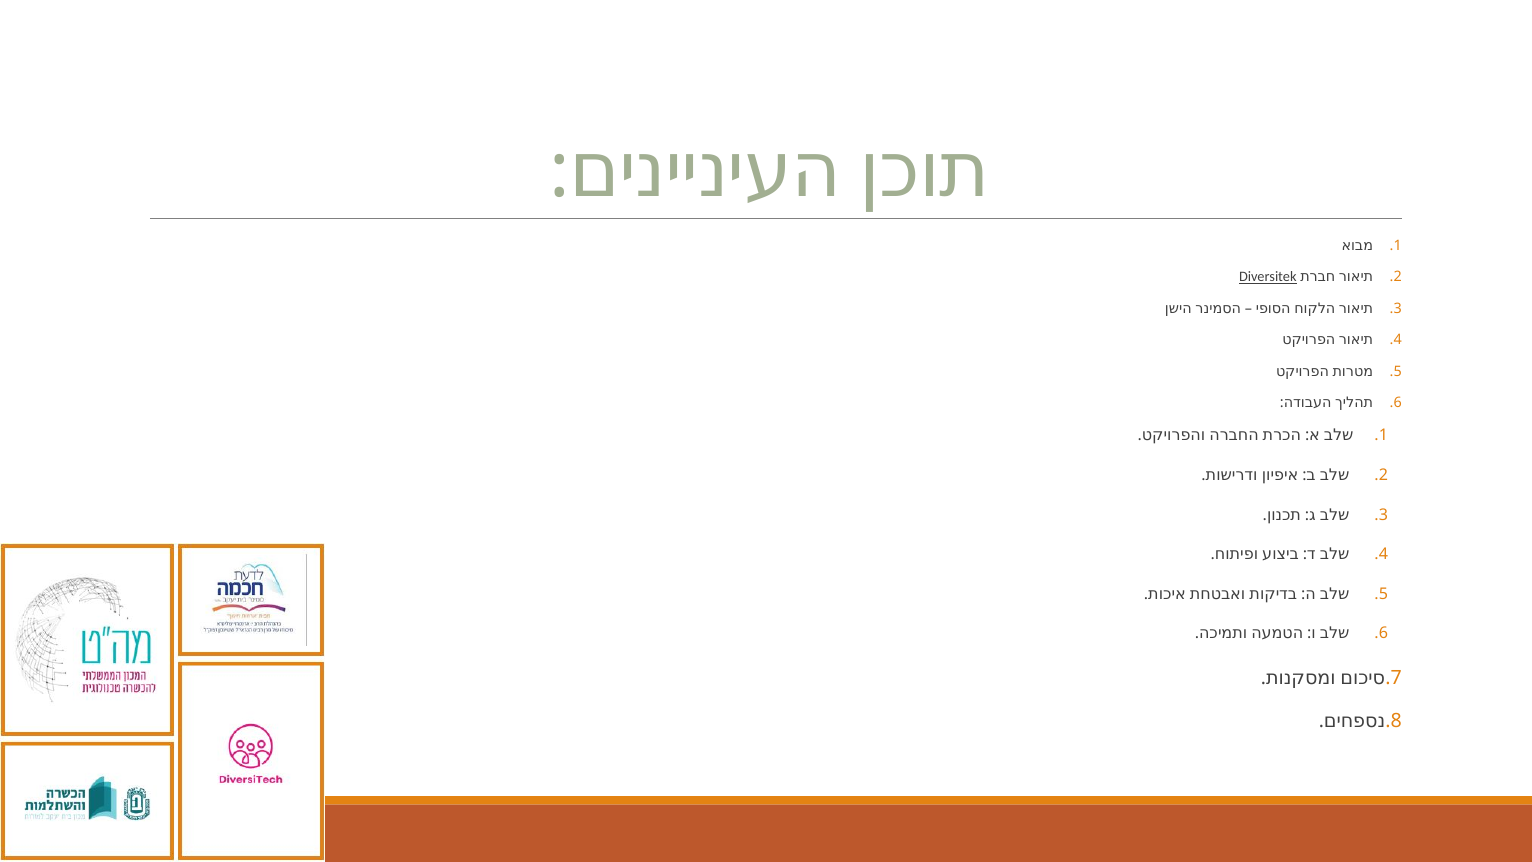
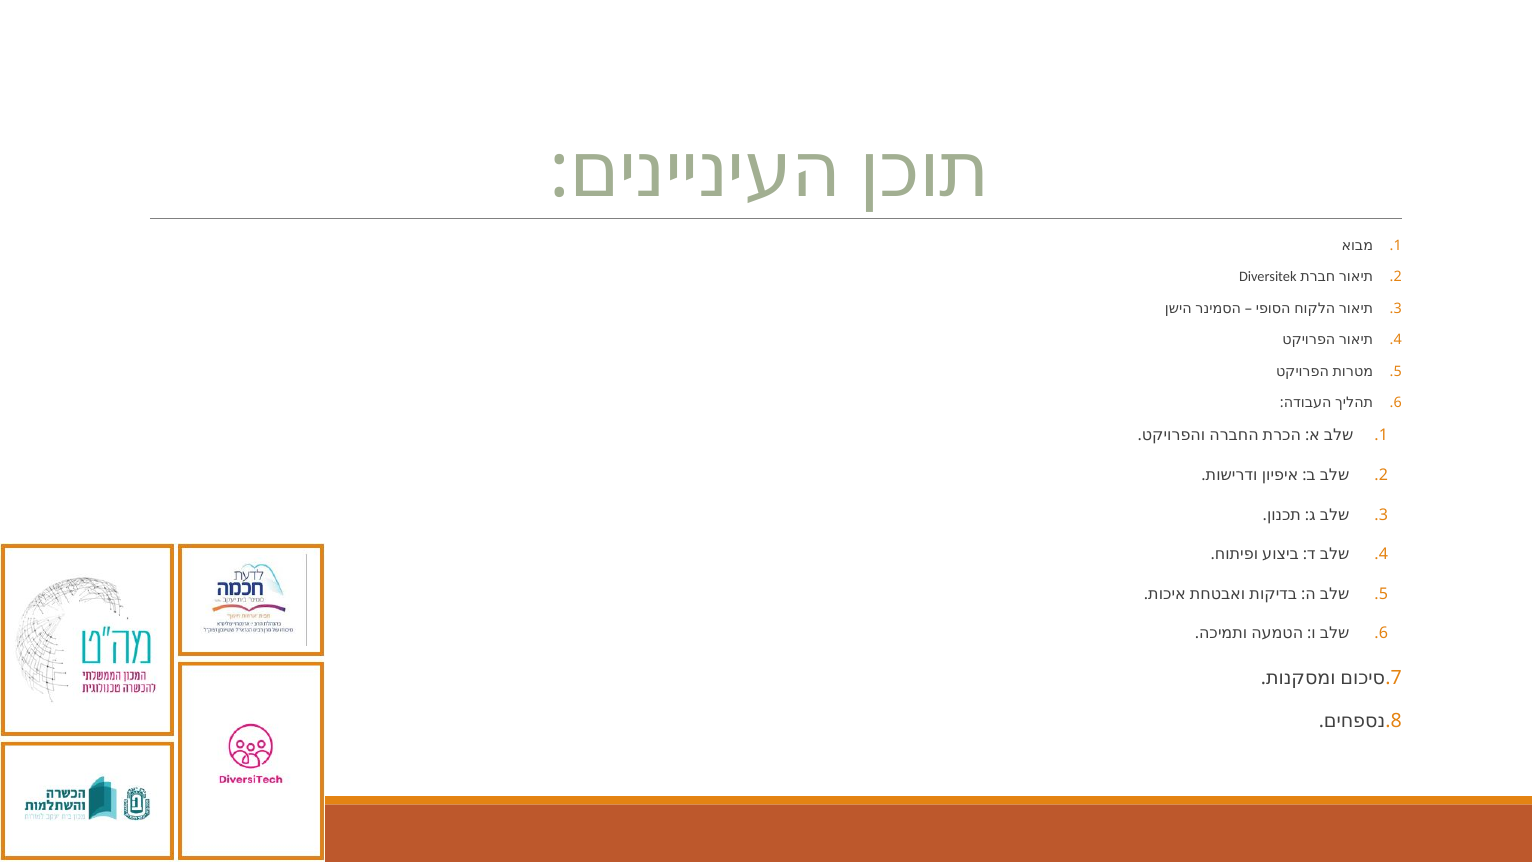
Diversitek underline: present -> none
